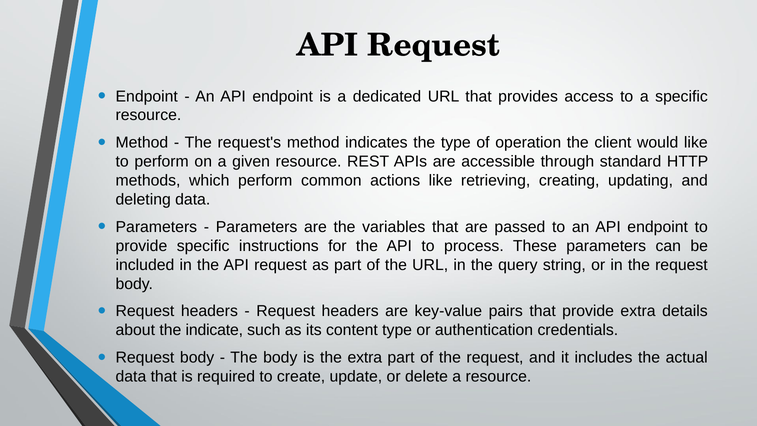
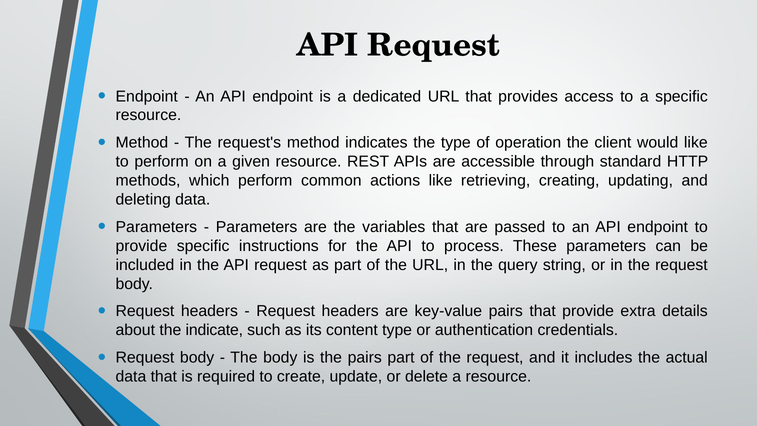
the extra: extra -> pairs
